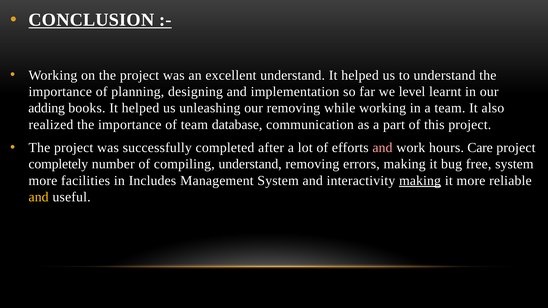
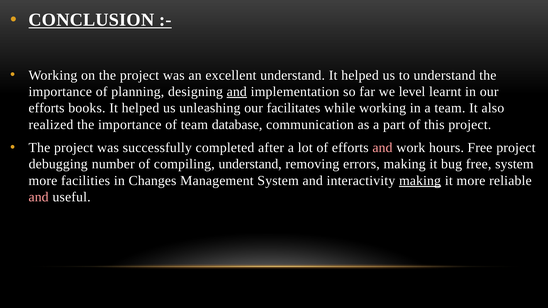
and at (237, 92) underline: none -> present
adding at (47, 108): adding -> efforts
our removing: removing -> facilitates
hours Care: Care -> Free
completely: completely -> debugging
Includes: Includes -> Changes
and at (39, 197) colour: yellow -> pink
